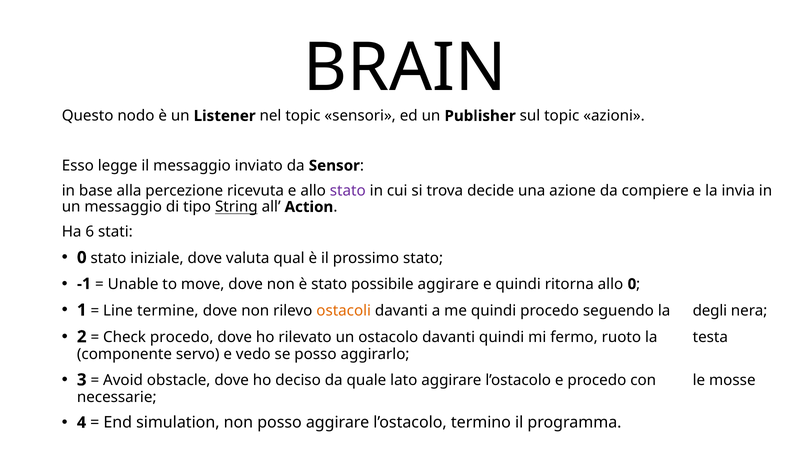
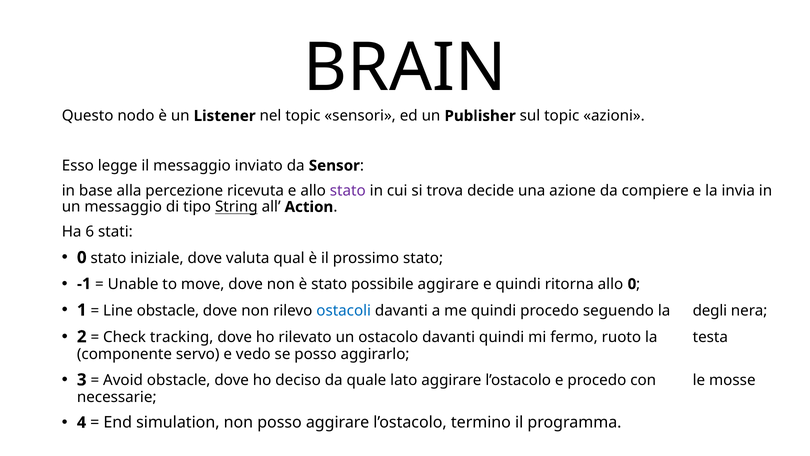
Line termine: termine -> obstacle
ostacoli colour: orange -> blue
Check procedo: procedo -> tracking
